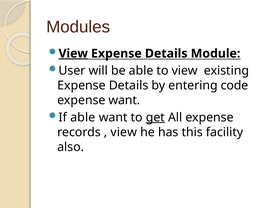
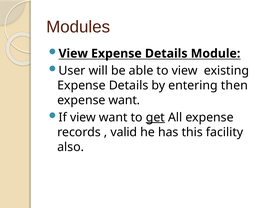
View at (73, 53) underline: present -> none
code: code -> then
If able: able -> view
view at (124, 132): view -> valid
